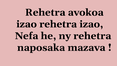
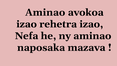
Rehetra at (45, 12): Rehetra -> Aminao
ny rehetra: rehetra -> aminao
